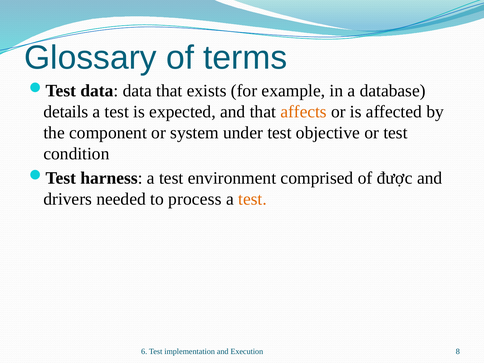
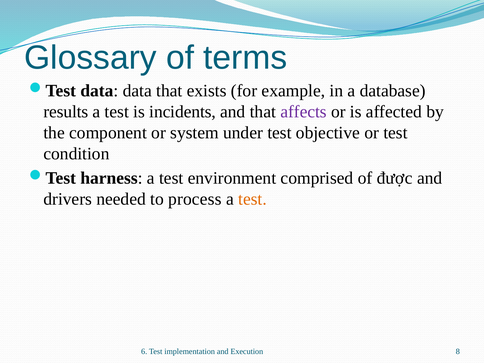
details: details -> results
expected: expected -> incidents
affects colour: orange -> purple
